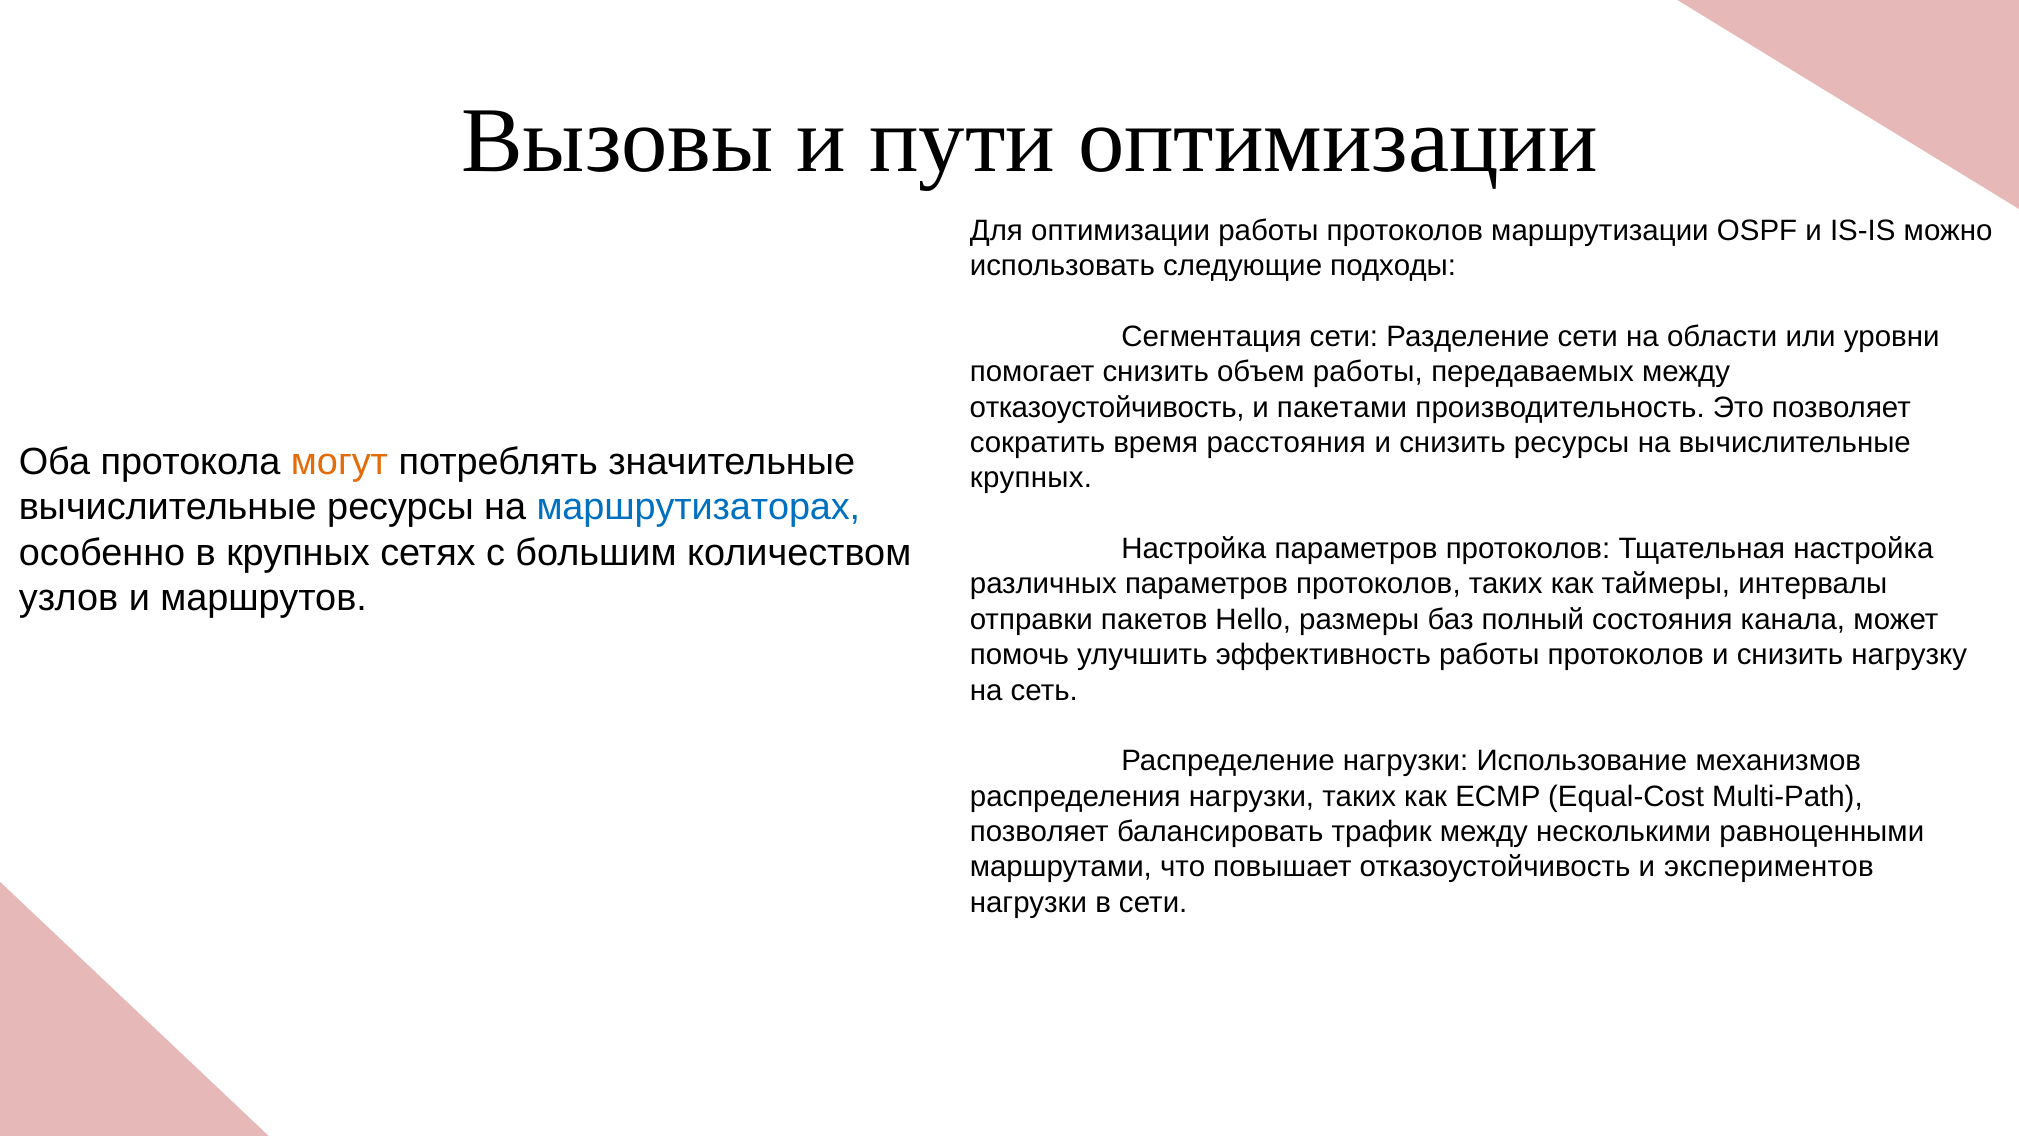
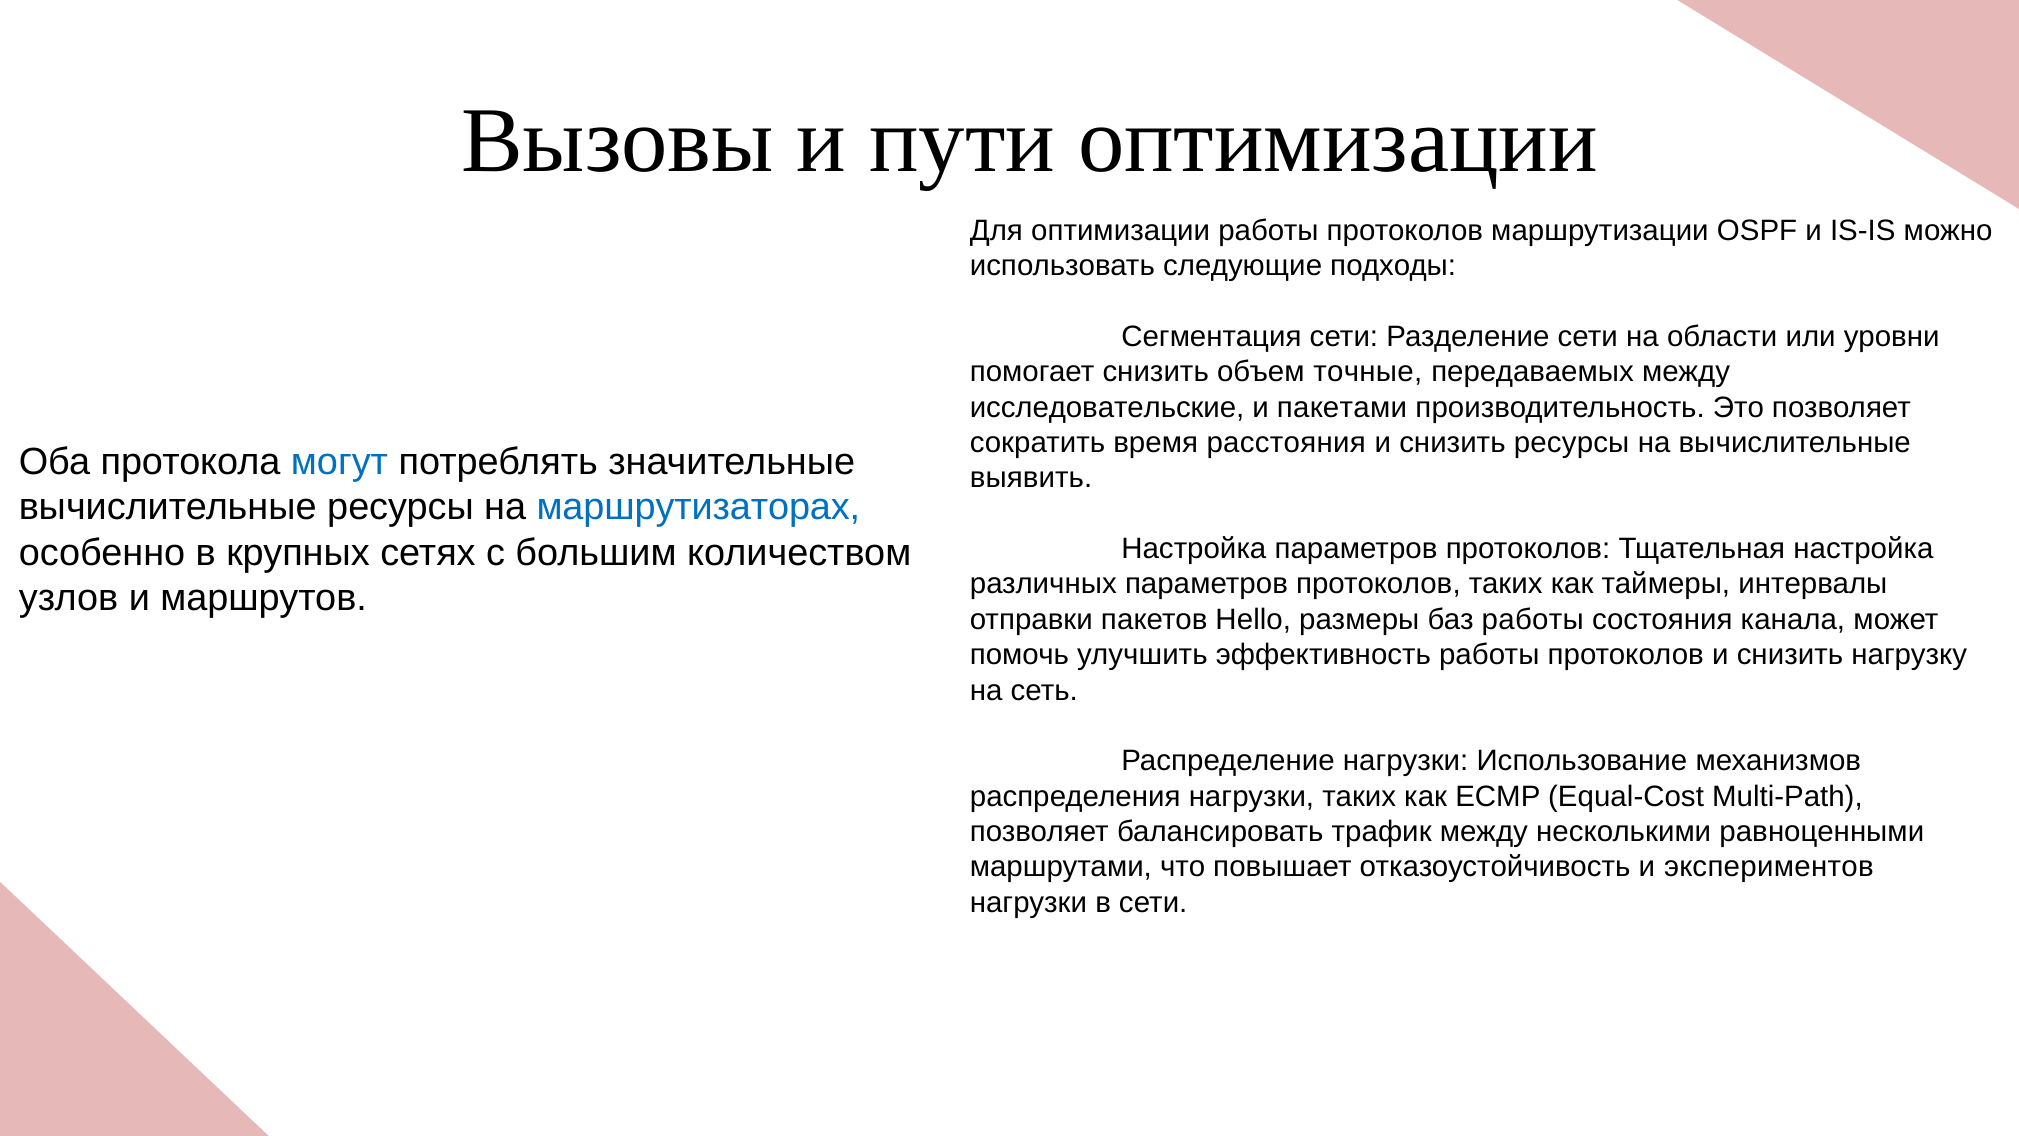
объем работы: работы -> точные
отказоустойчивость at (1107, 407): отказоустойчивость -> исследовательские
могут colour: orange -> blue
крупных at (1031, 478): крупных -> выявить
баз полный: полный -> работы
